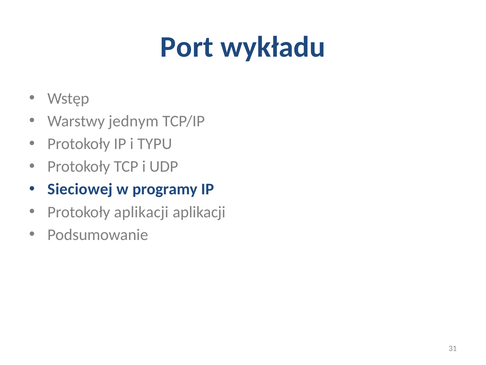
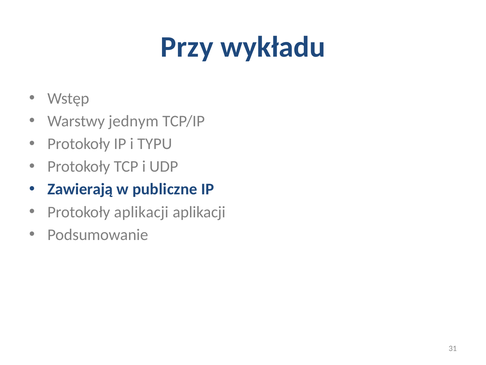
Port: Port -> Przy
Sieciowej: Sieciowej -> Zawierają
programy: programy -> publiczne
